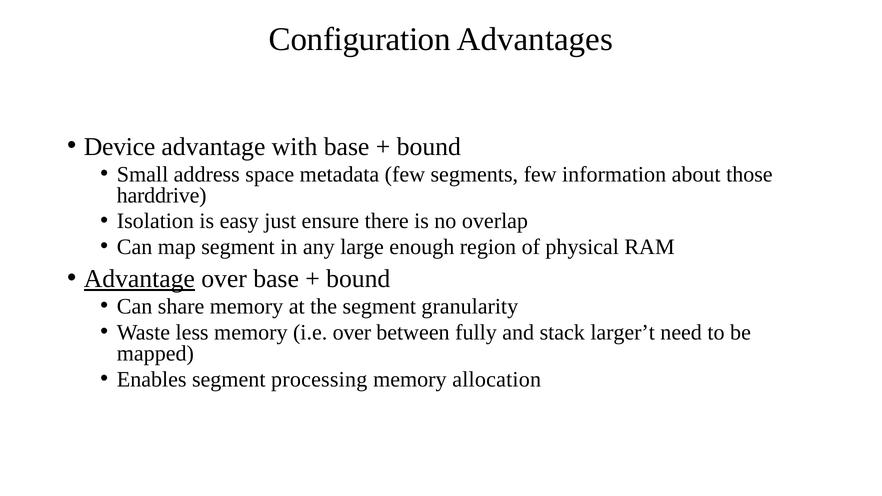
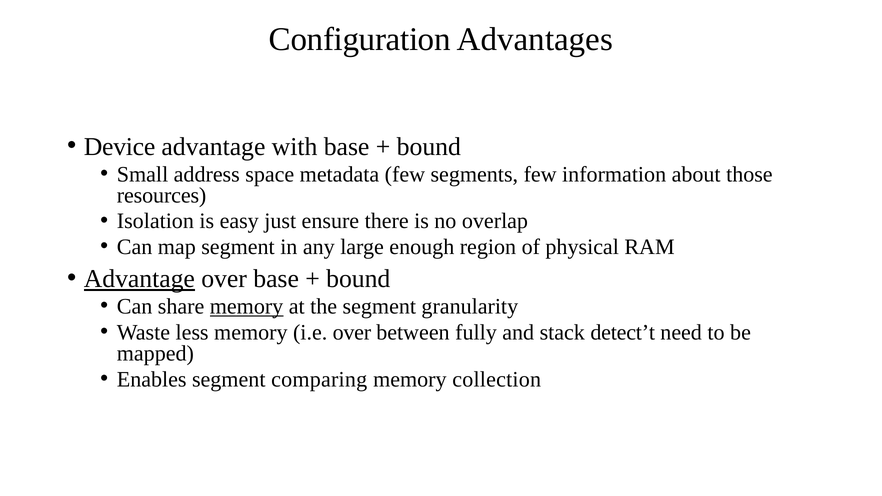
harddrive: harddrive -> resources
memory at (247, 307) underline: none -> present
larger’t: larger’t -> detect’t
processing: processing -> comparing
allocation: allocation -> collection
